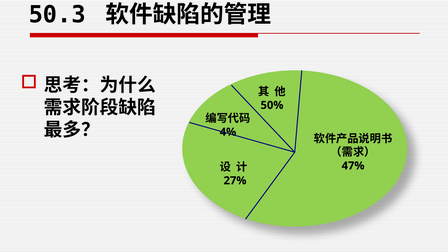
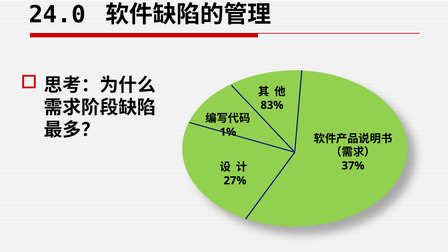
50.3: 50.3 -> 24.0
50%: 50% -> 83%
4%: 4% -> 1%
47%: 47% -> 37%
